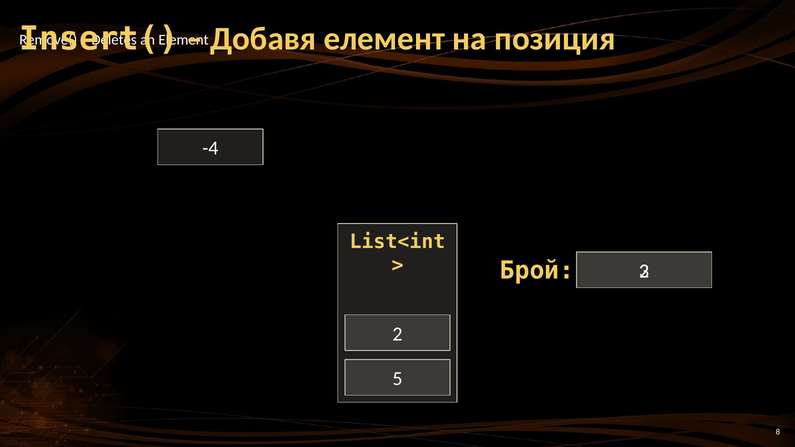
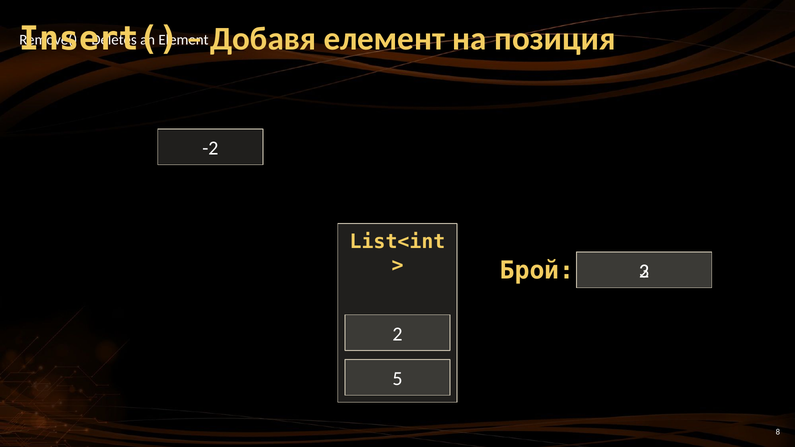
-4: -4 -> -2
